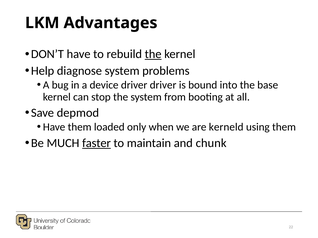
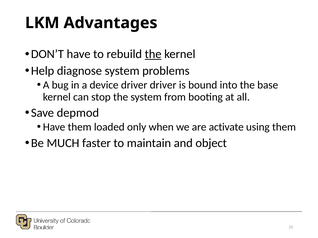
kerneld: kerneld -> activate
faster underline: present -> none
chunk: chunk -> object
